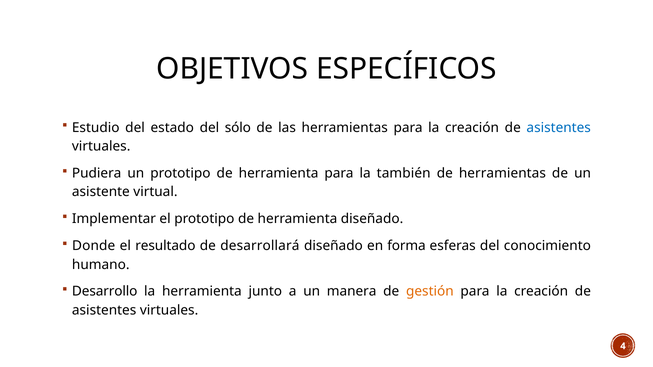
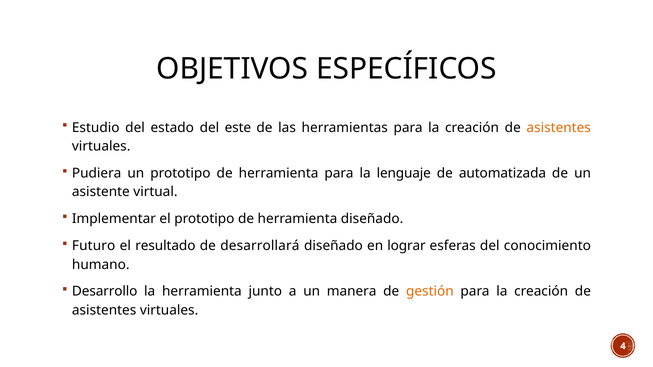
sólo: sólo -> este
asistentes at (559, 128) colour: blue -> orange
también: también -> lenguaje
de herramientas: herramientas -> automatizada
Donde: Donde -> Futuro
forma: forma -> lograr
